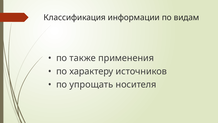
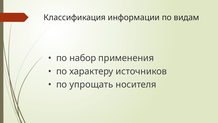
также: также -> набор
